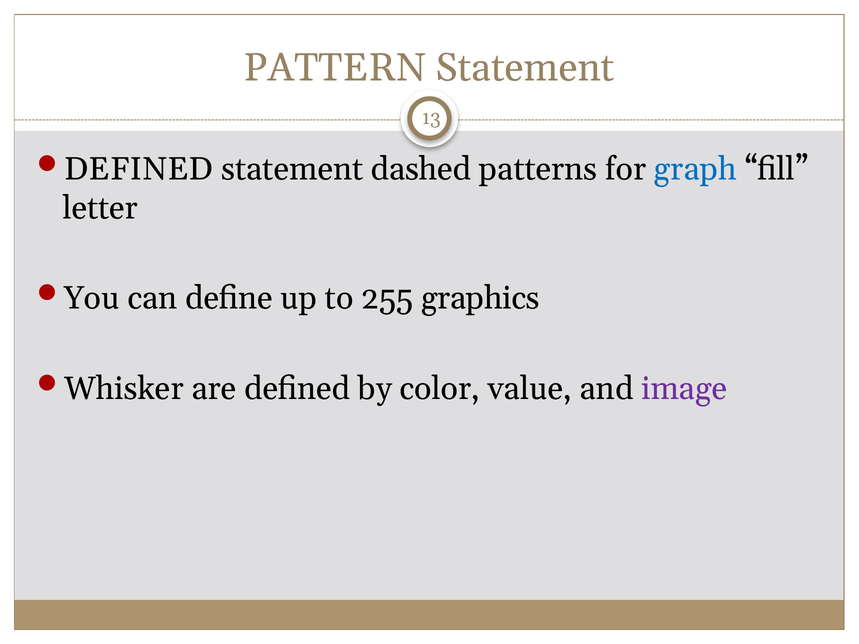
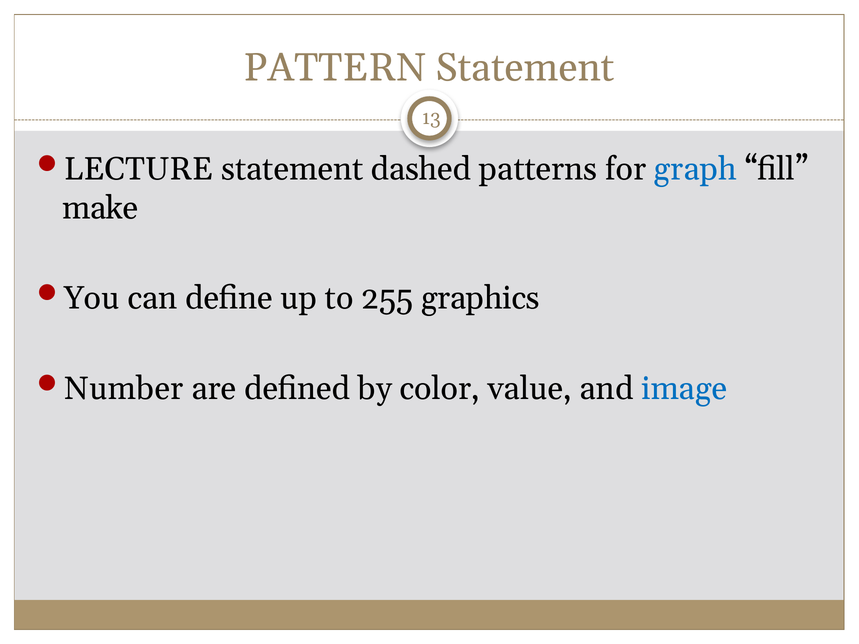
DEFINED at (139, 169): DEFINED -> LECTURE
letter: letter -> make
Whisker: Whisker -> Number
image colour: purple -> blue
